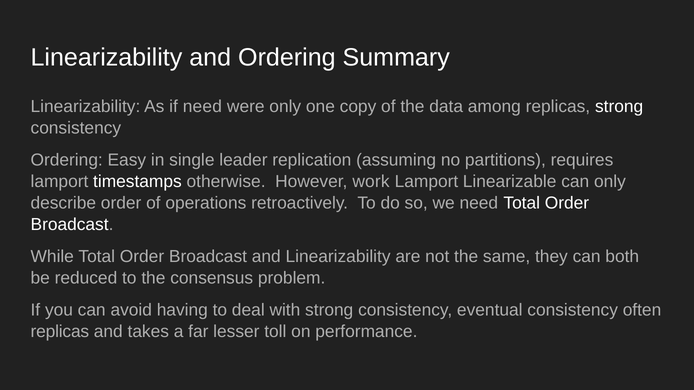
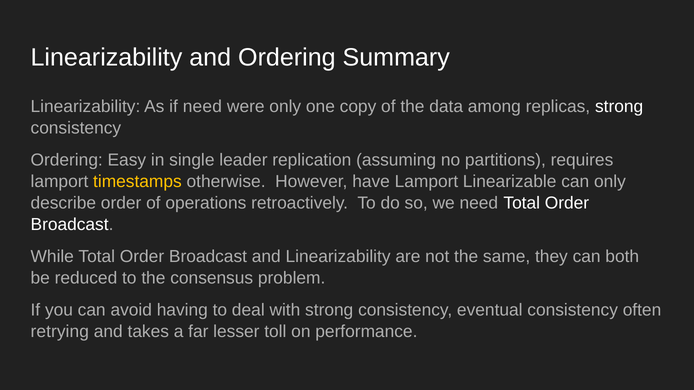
timestamps colour: white -> yellow
work: work -> have
replicas at (60, 332): replicas -> retrying
